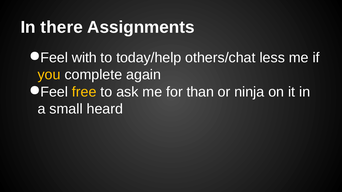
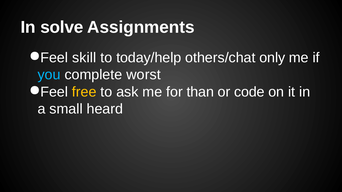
there: there -> solve
with: with -> skill
less: less -> only
you colour: yellow -> light blue
again: again -> worst
ninja: ninja -> code
